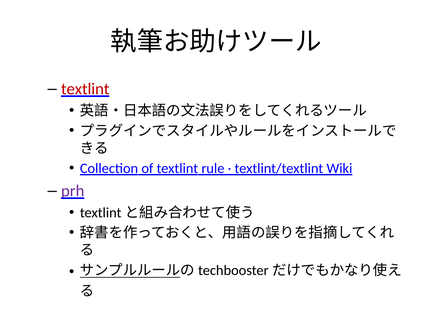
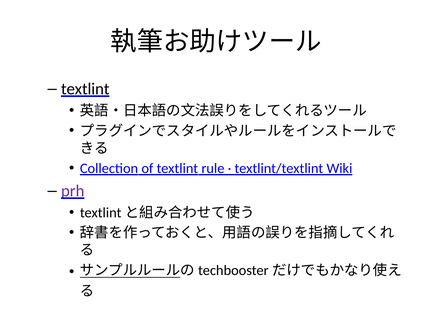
textlint at (85, 89) colour: red -> black
